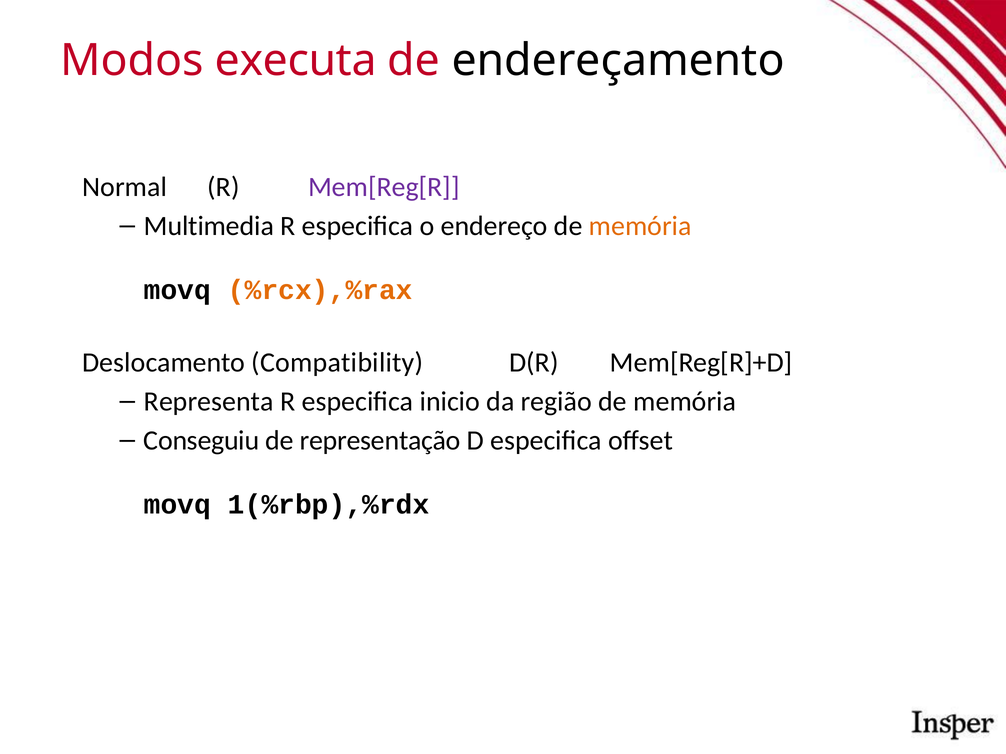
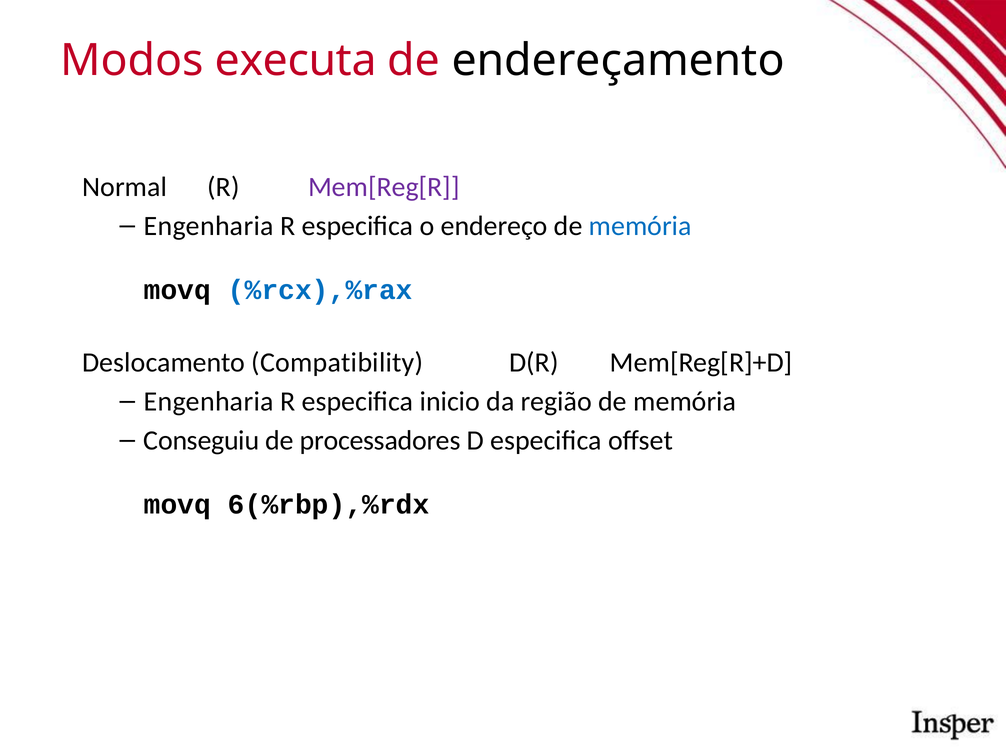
Multimedia at (209, 226): Multimedia -> Engenharia
memória at (640, 226) colour: orange -> blue
%rcx),%rax colour: orange -> blue
Representa at (209, 402): Representa -> Engenharia
representação: representação -> processadores
1(%rbp),%rdx: 1(%rbp),%rdx -> 6(%rbp),%rdx
